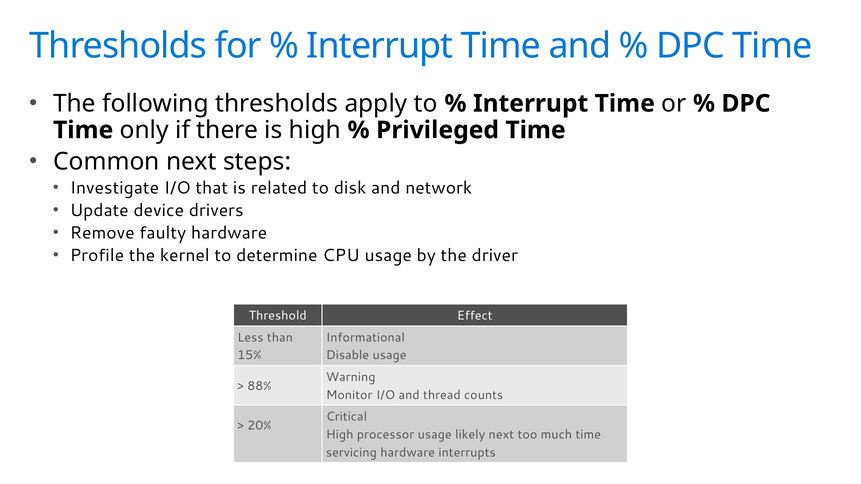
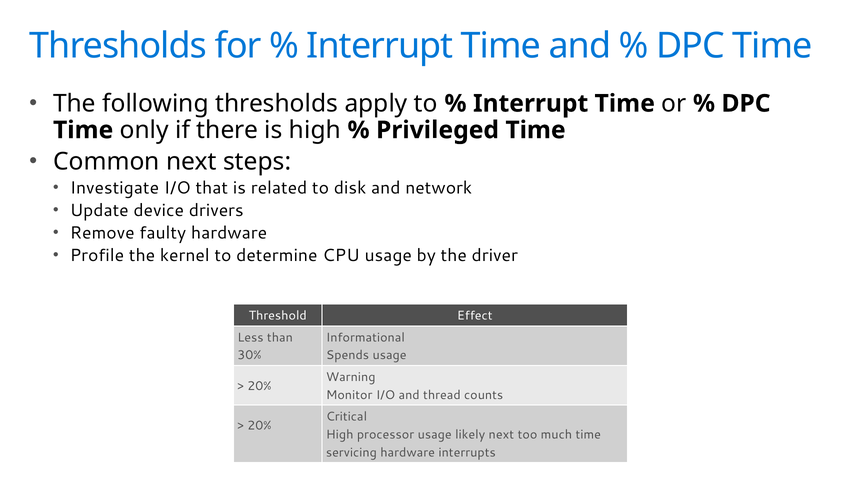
15%: 15% -> 30%
Disable: Disable -> Spends
88% at (259, 386): 88% -> 20%
